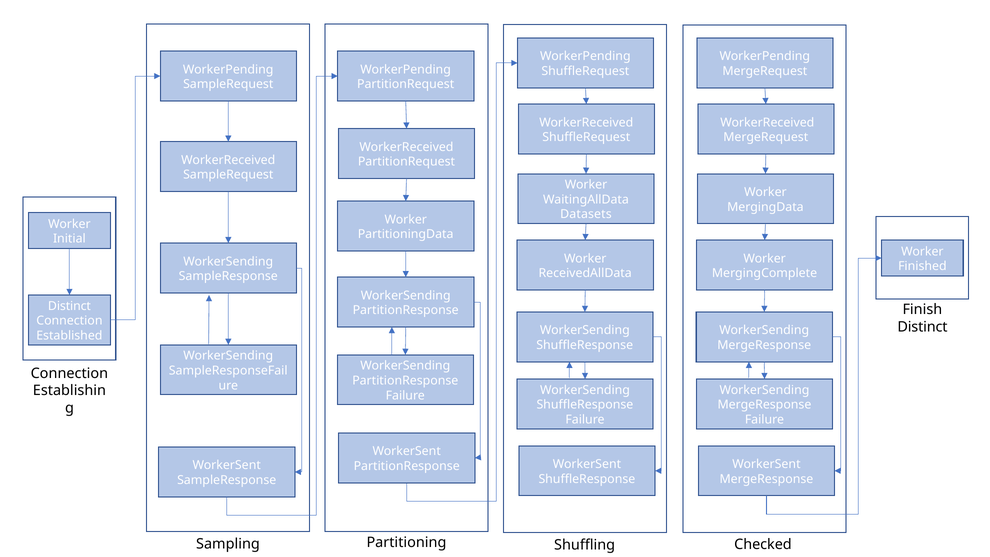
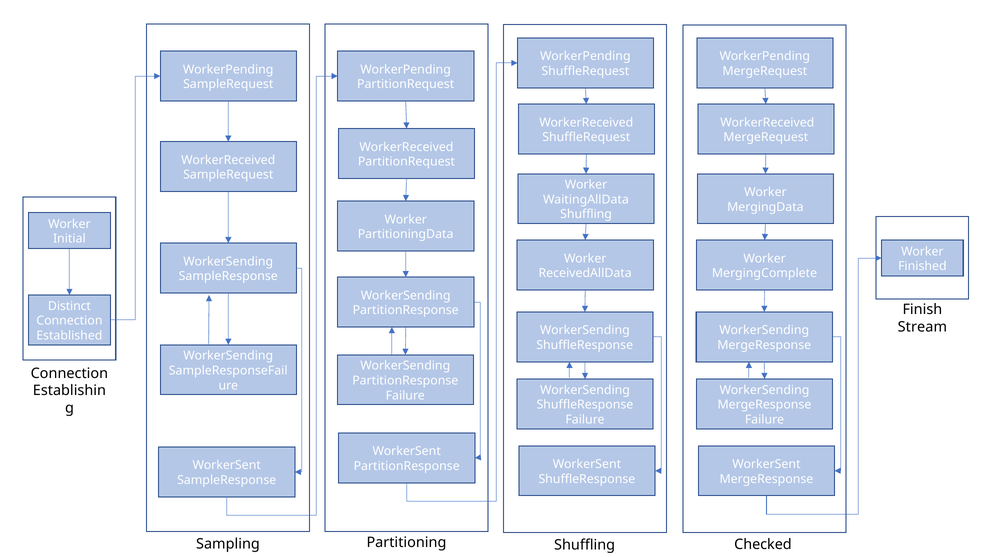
Datasets at (586, 214): Datasets -> Shuffling
Distinct at (922, 327): Distinct -> Stream
